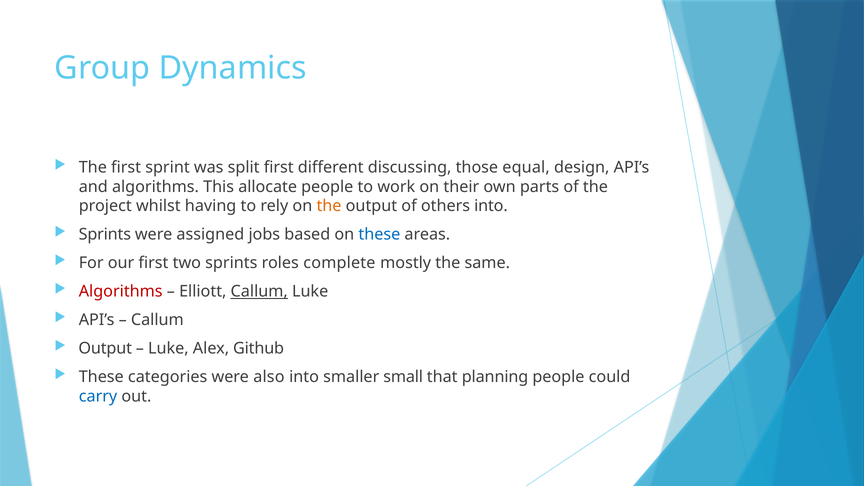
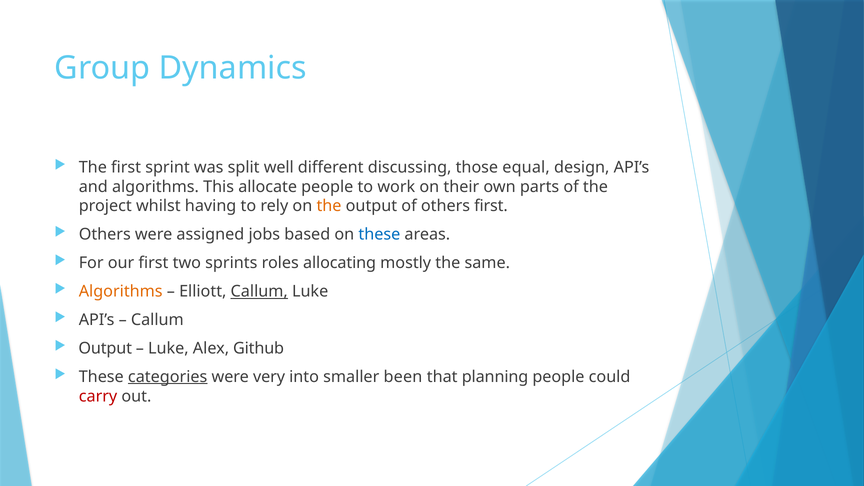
split first: first -> well
others into: into -> first
Sprints at (105, 235): Sprints -> Others
complete: complete -> allocating
Algorithms at (121, 291) colour: red -> orange
categories underline: none -> present
also: also -> very
small: small -> been
carry colour: blue -> red
